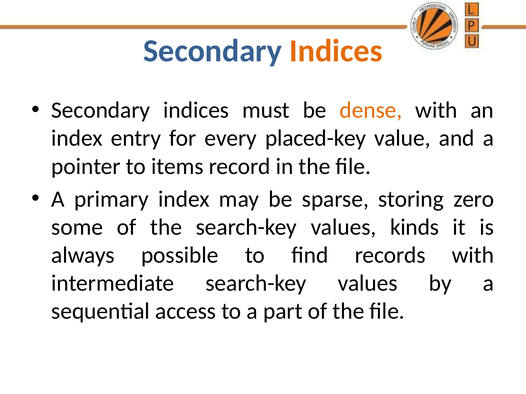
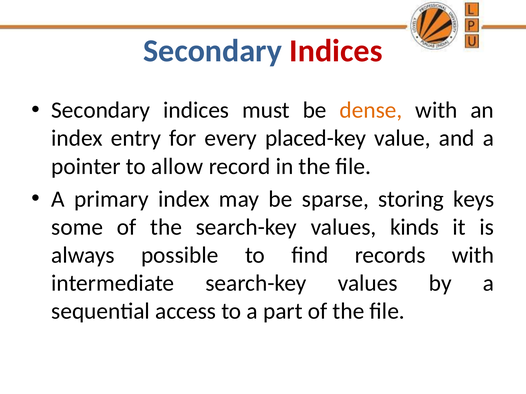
Indices at (336, 51) colour: orange -> red
items: items -> allow
zero: zero -> keys
